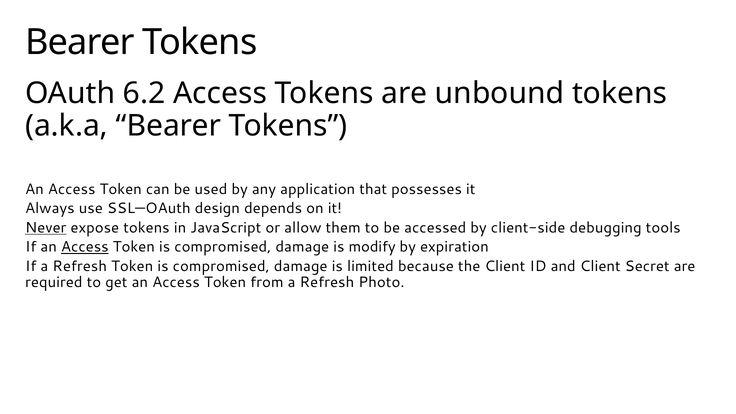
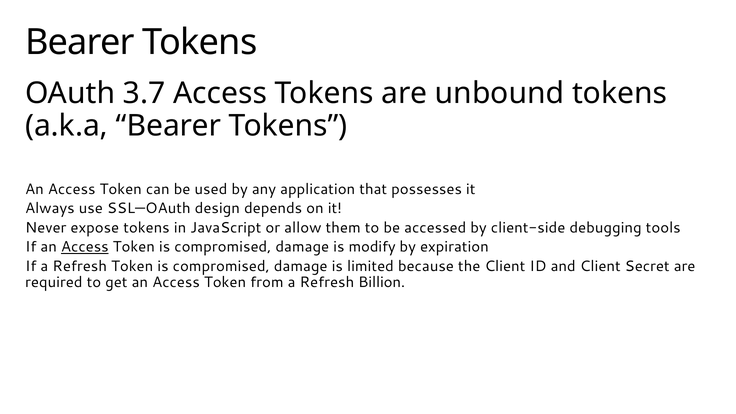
6.2: 6.2 -> 3.7
Never underline: present -> none
Photo: Photo -> Billion
